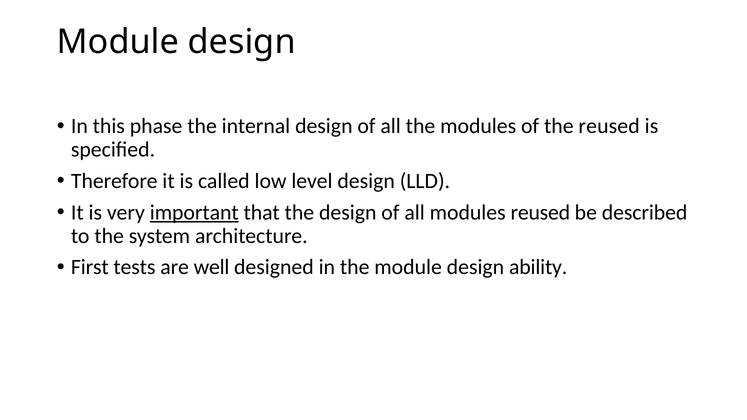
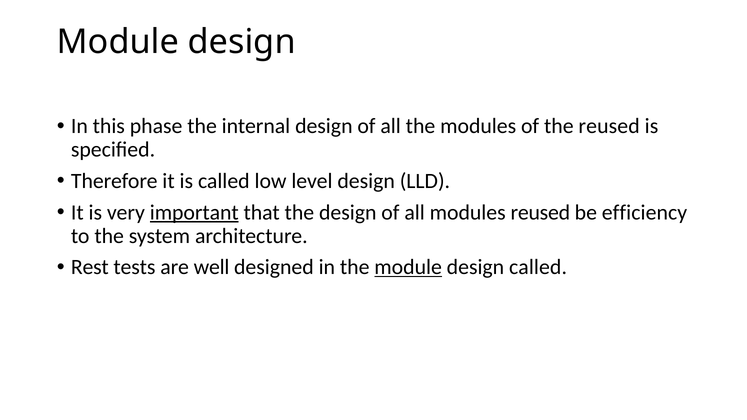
described: described -> efficiency
First: First -> Rest
module at (408, 267) underline: none -> present
design ability: ability -> called
